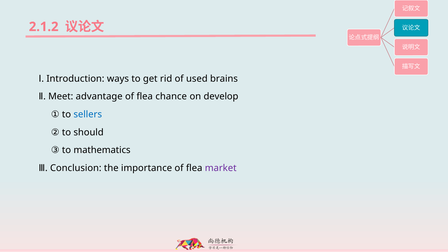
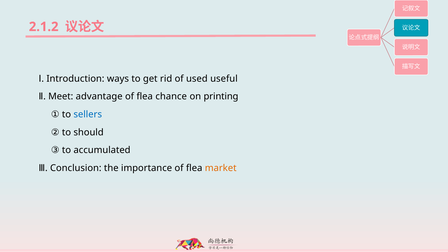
brains: brains -> useful
develop: develop -> printing
mathematics: mathematics -> accumulated
market colour: purple -> orange
